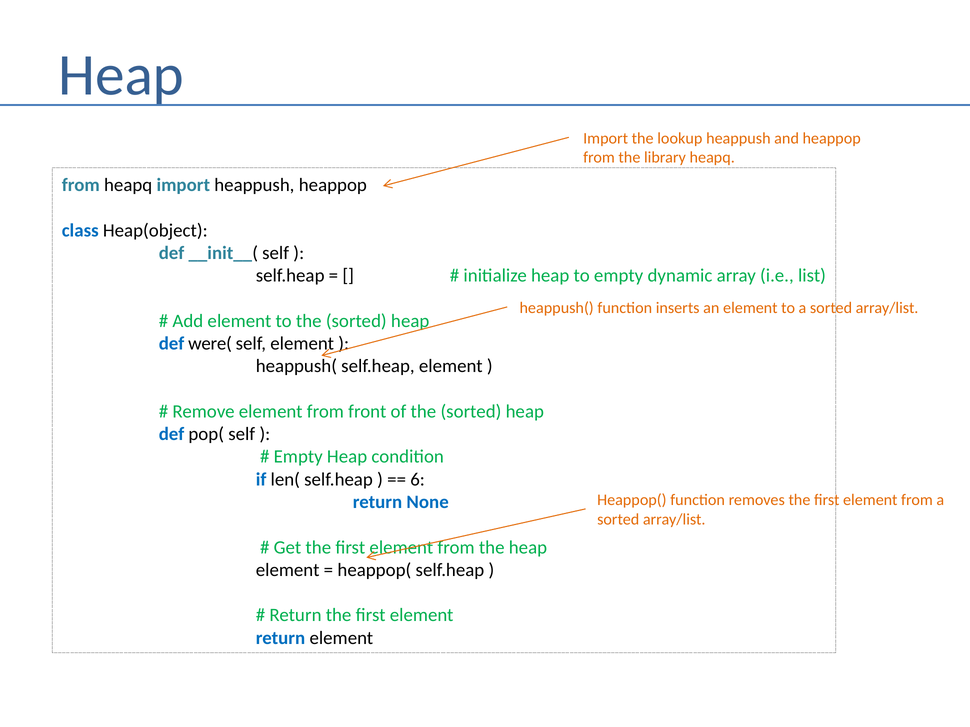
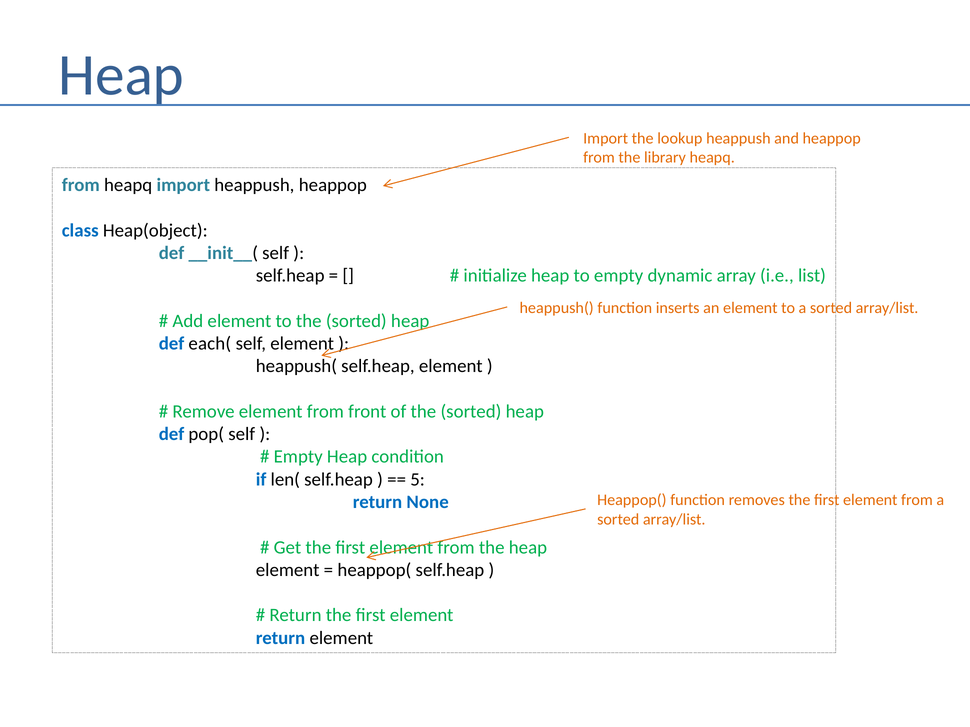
were(: were( -> each(
6: 6 -> 5
